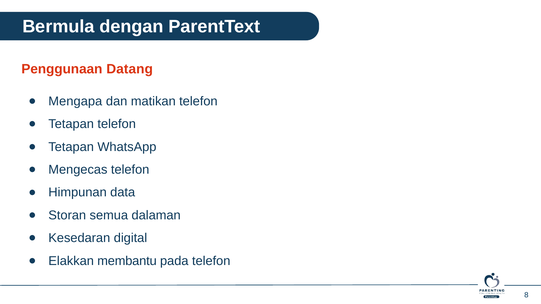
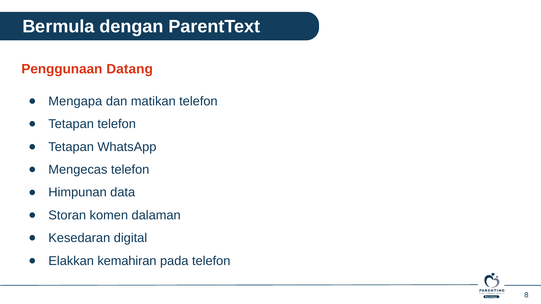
semua: semua -> komen
membantu: membantu -> kemahiran
